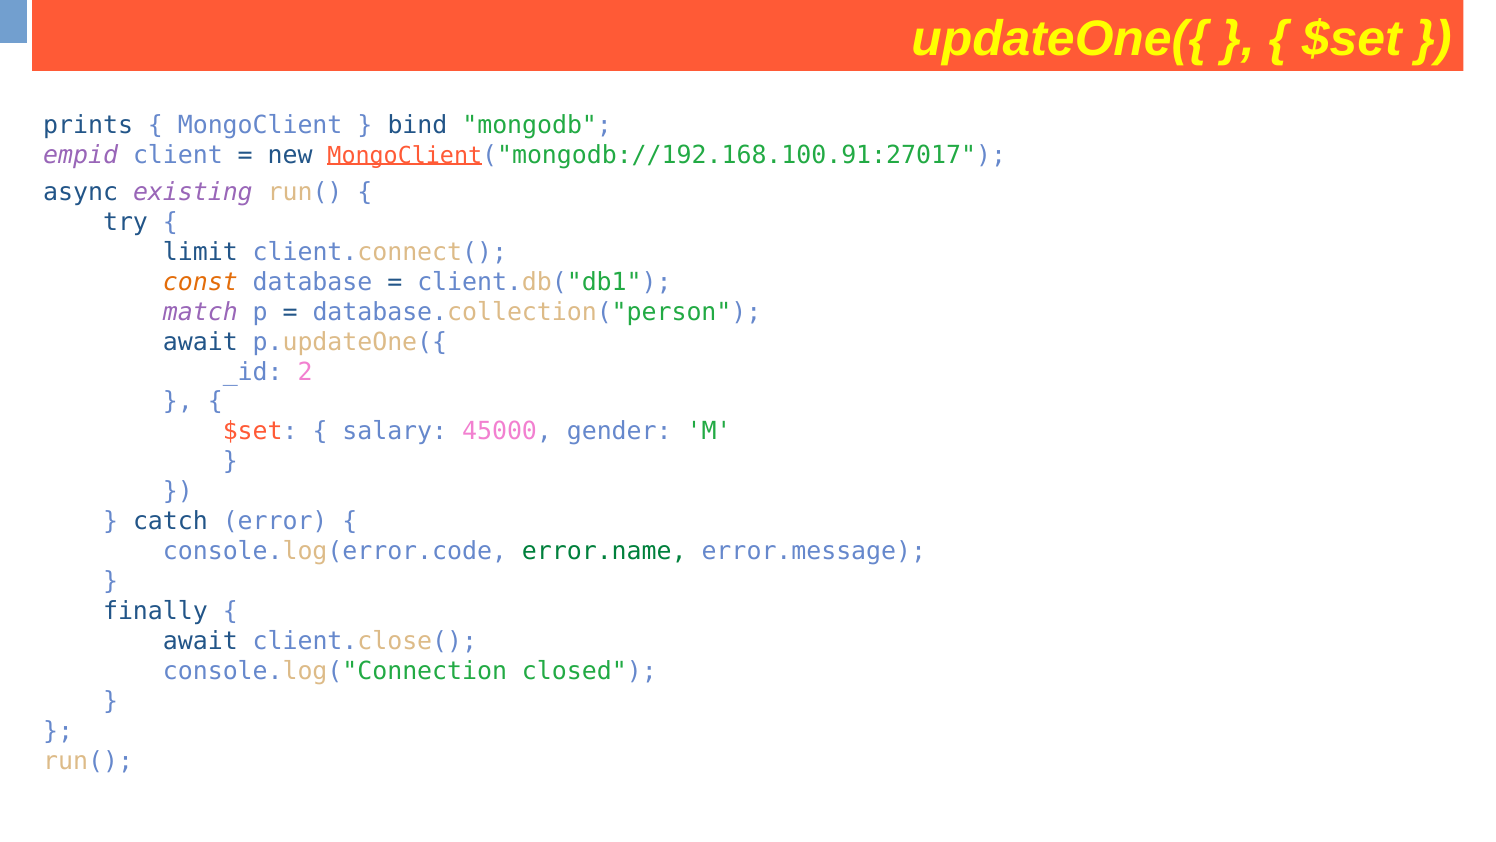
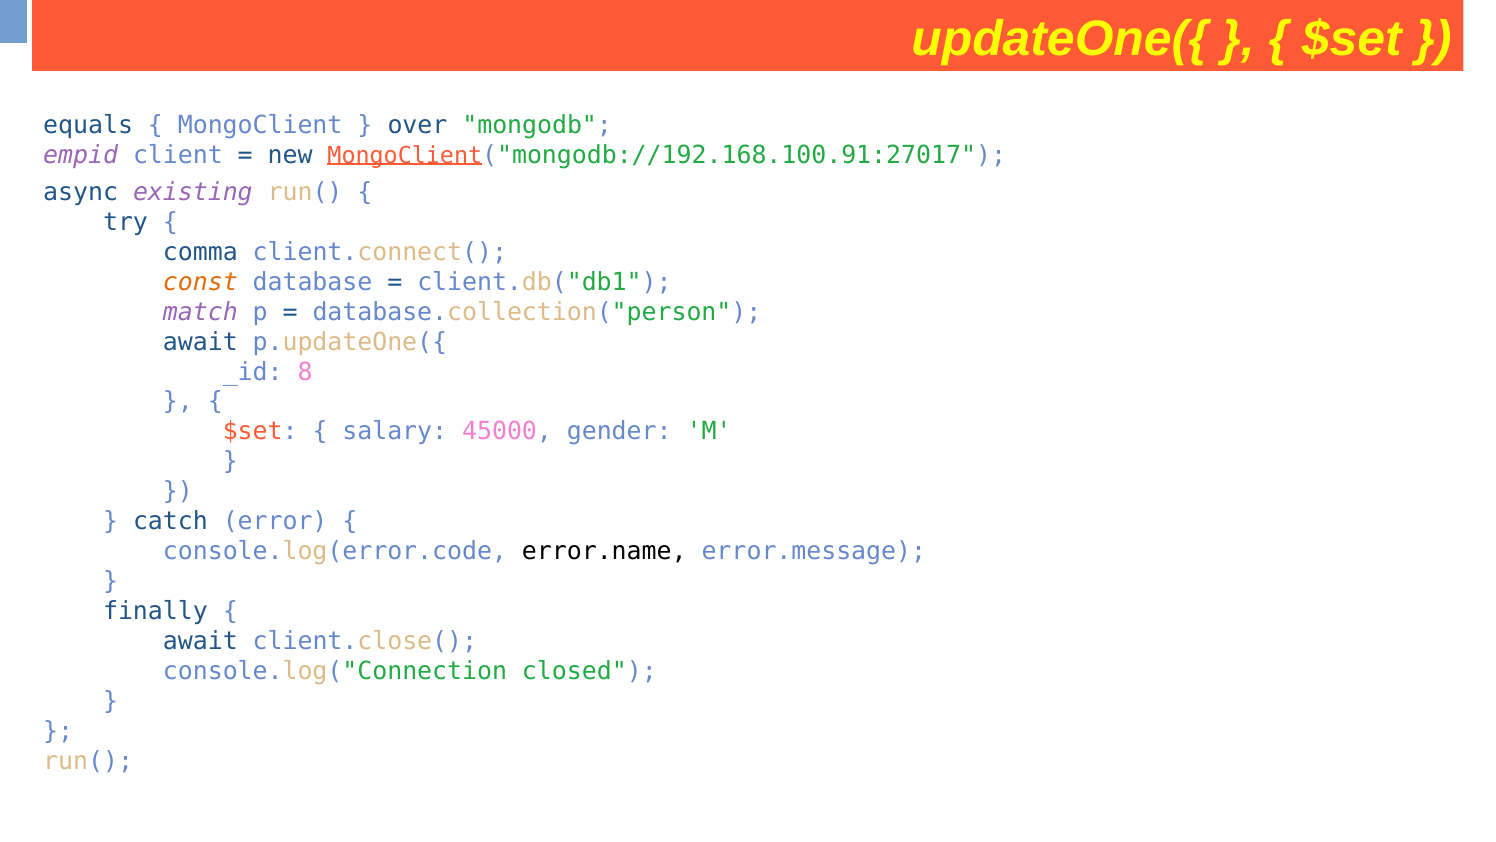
prints: prints -> equals
bind: bind -> over
limit: limit -> comma
2: 2 -> 8
error.name colour: green -> black
